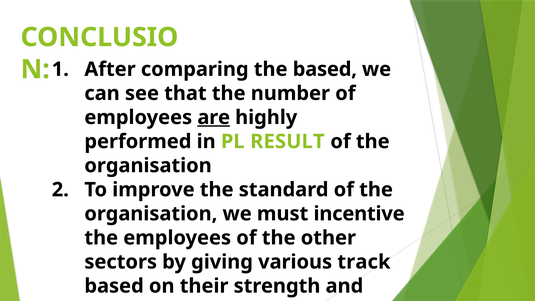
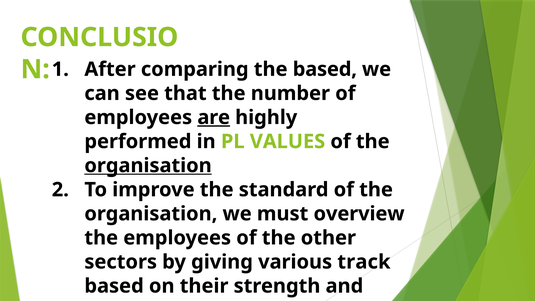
RESULT: RESULT -> VALUES
organisation at (148, 166) underline: none -> present
incentive: incentive -> overview
